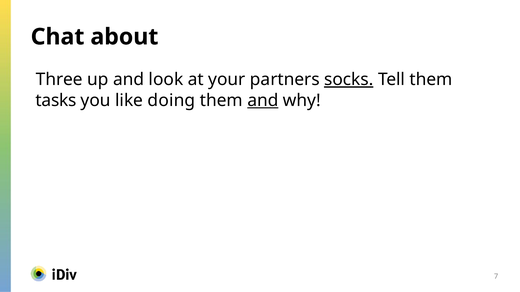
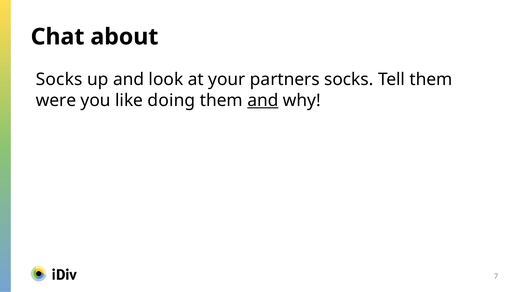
Three at (59, 80): Three -> Socks
socks at (349, 80) underline: present -> none
tasks: tasks -> were
